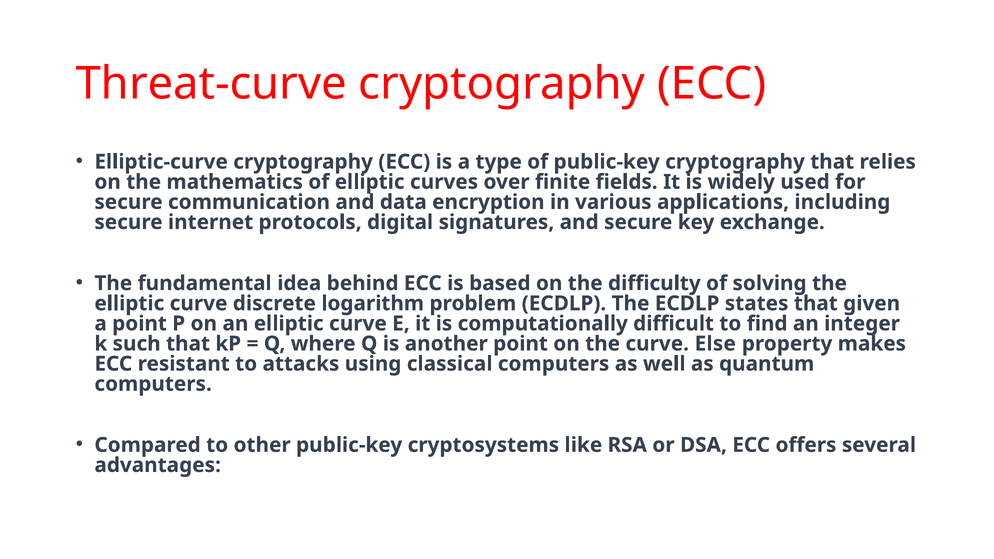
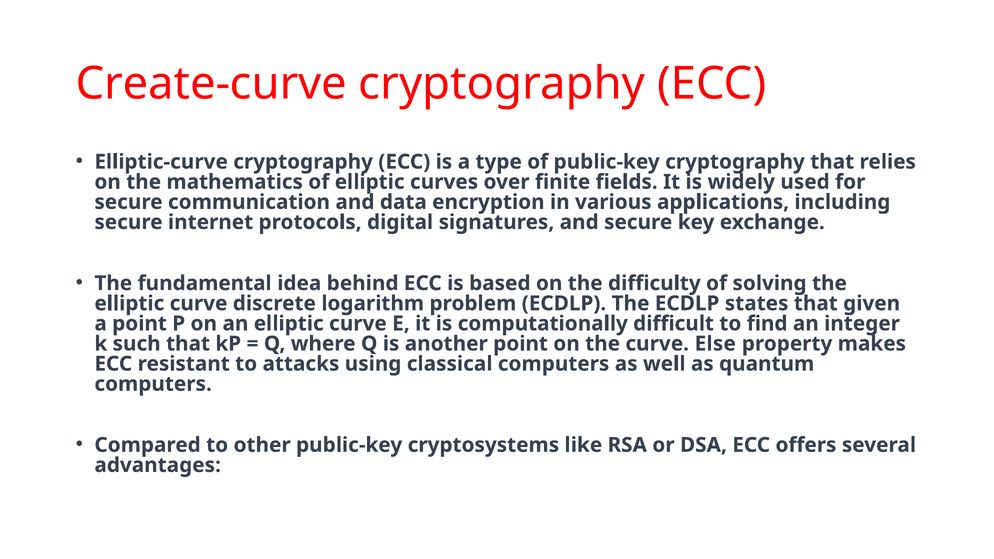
Threat-curve: Threat-curve -> Create-curve
